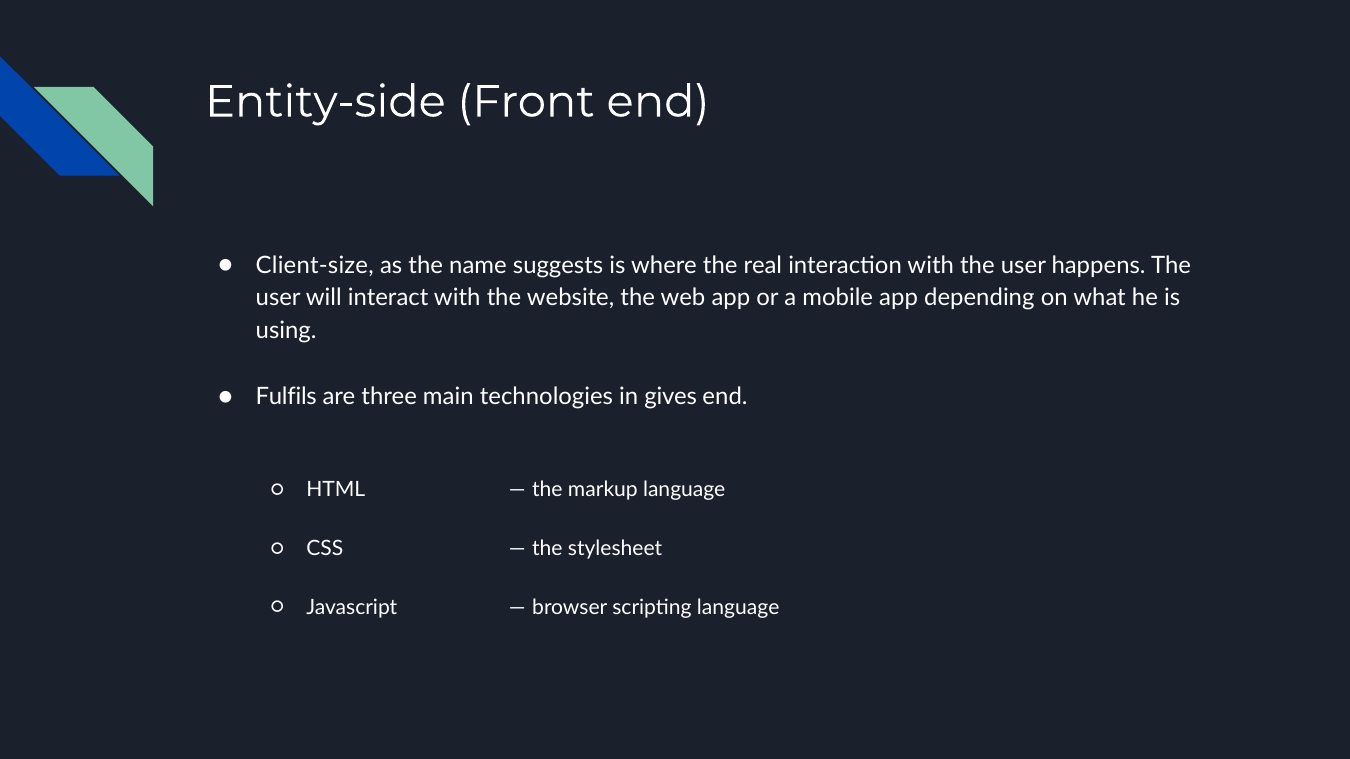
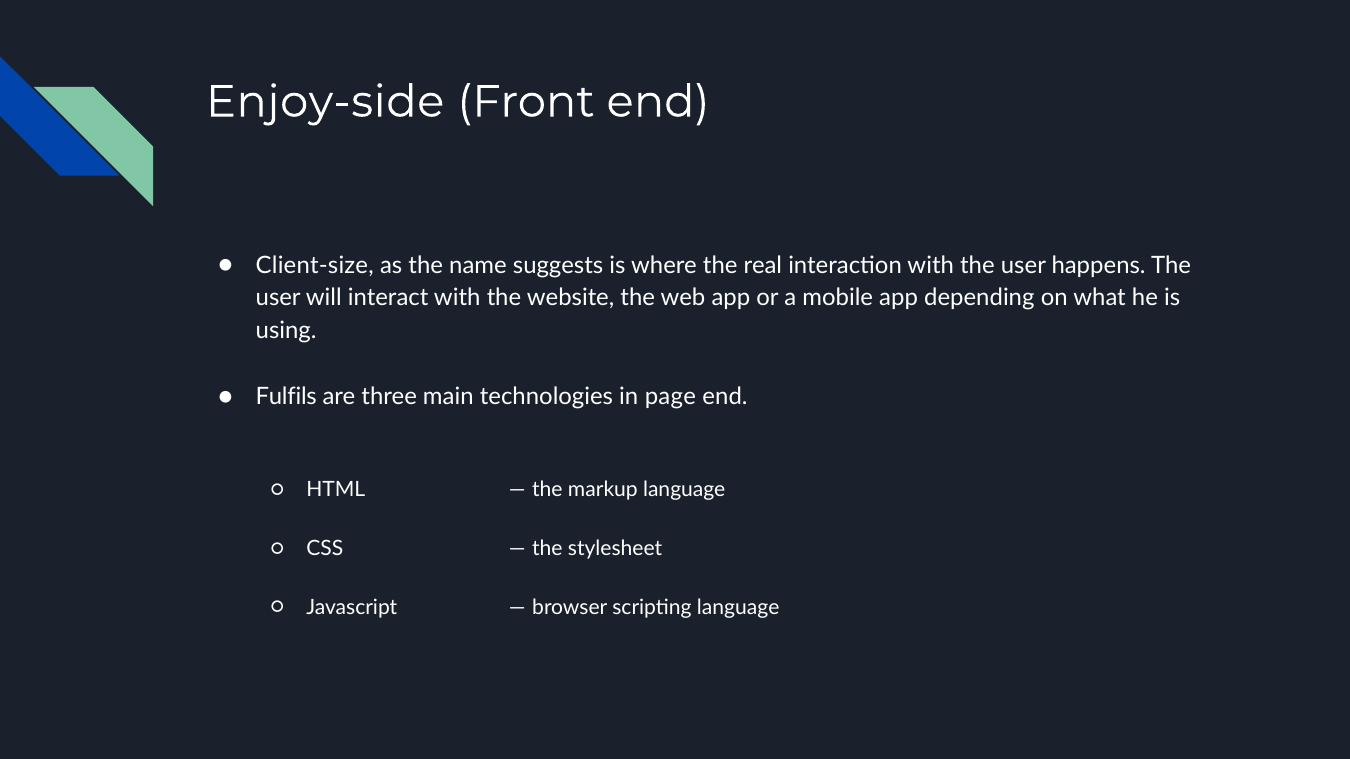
Entity-side: Entity-side -> Enjoy-side
gives: gives -> page
